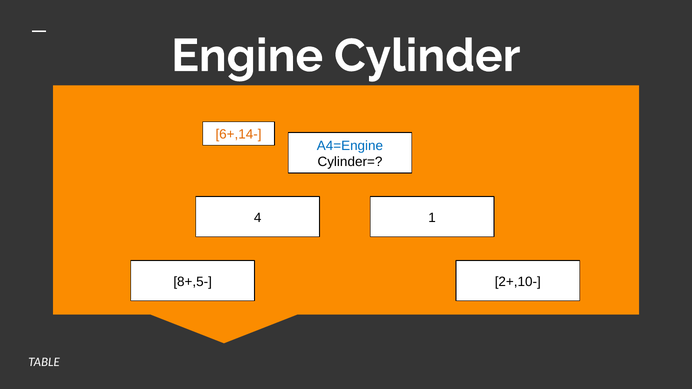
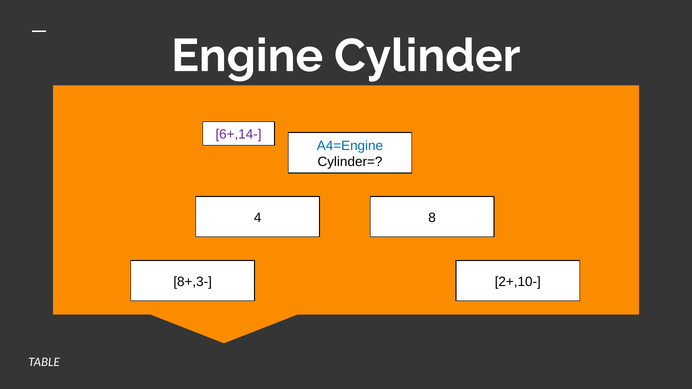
6+,14- colour: orange -> purple
1: 1 -> 8
8+,5-: 8+,5- -> 8+,3-
